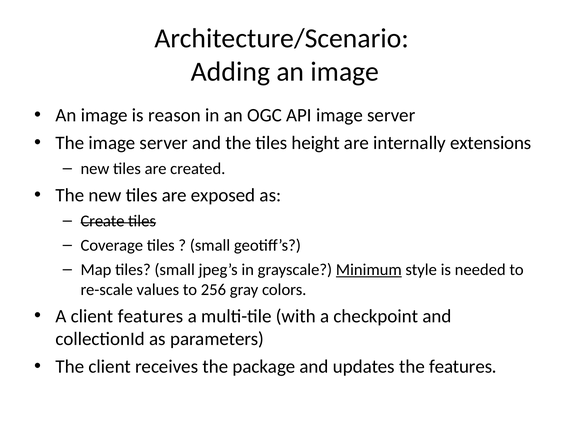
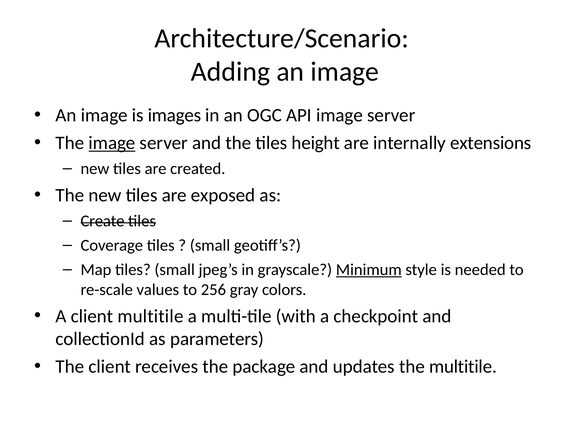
reason: reason -> images
image at (112, 143) underline: none -> present
client features: features -> multitile
the features: features -> multitile
